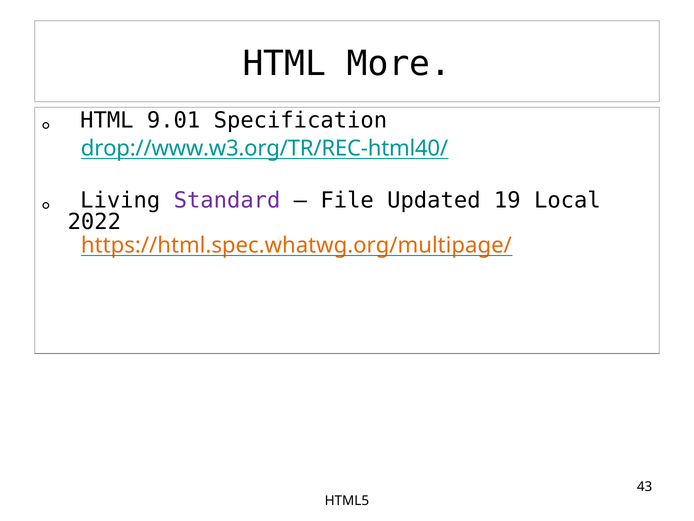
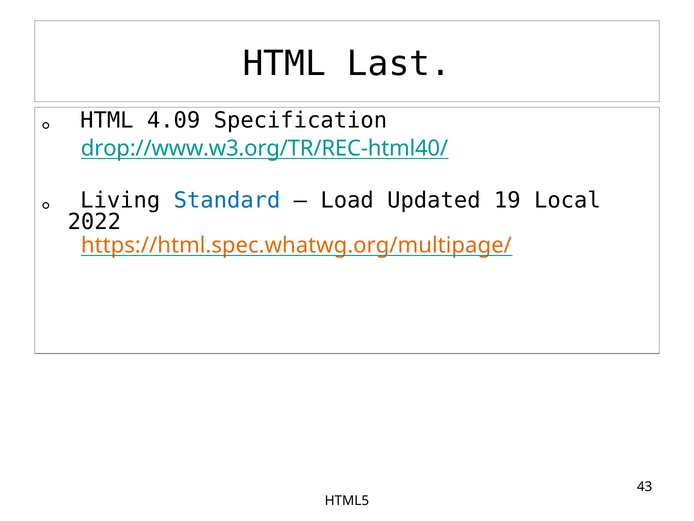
More: More -> Last
9.01: 9.01 -> 4.09
Standard colour: purple -> blue
File: File -> Load
